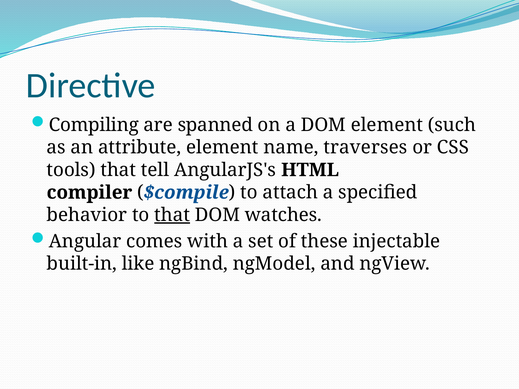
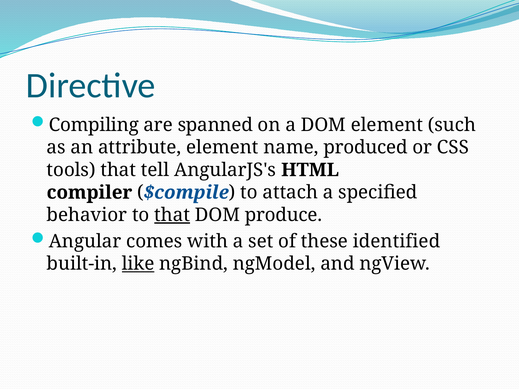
traverses: traverses -> produced
watches: watches -> produce
injectable: injectable -> identified
like underline: none -> present
